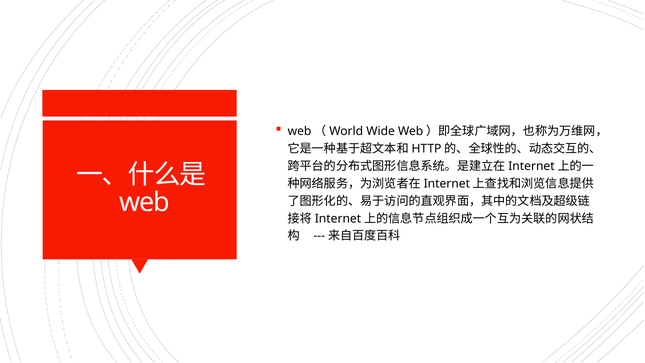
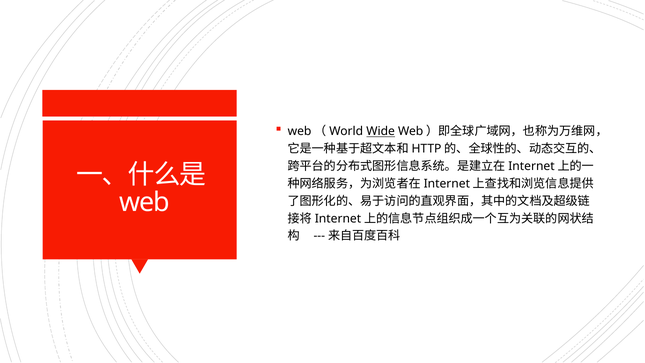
Wide underline: none -> present
